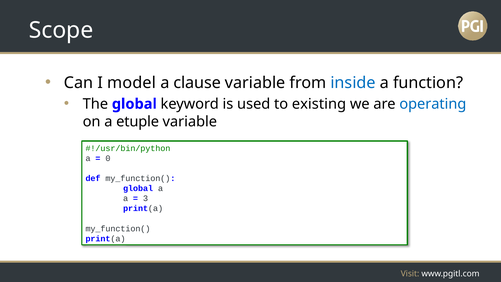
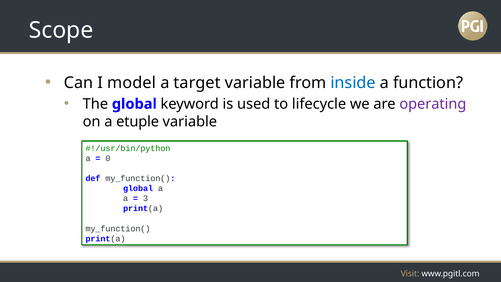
clause: clause -> target
existing: existing -> lifecycle
operating colour: blue -> purple
